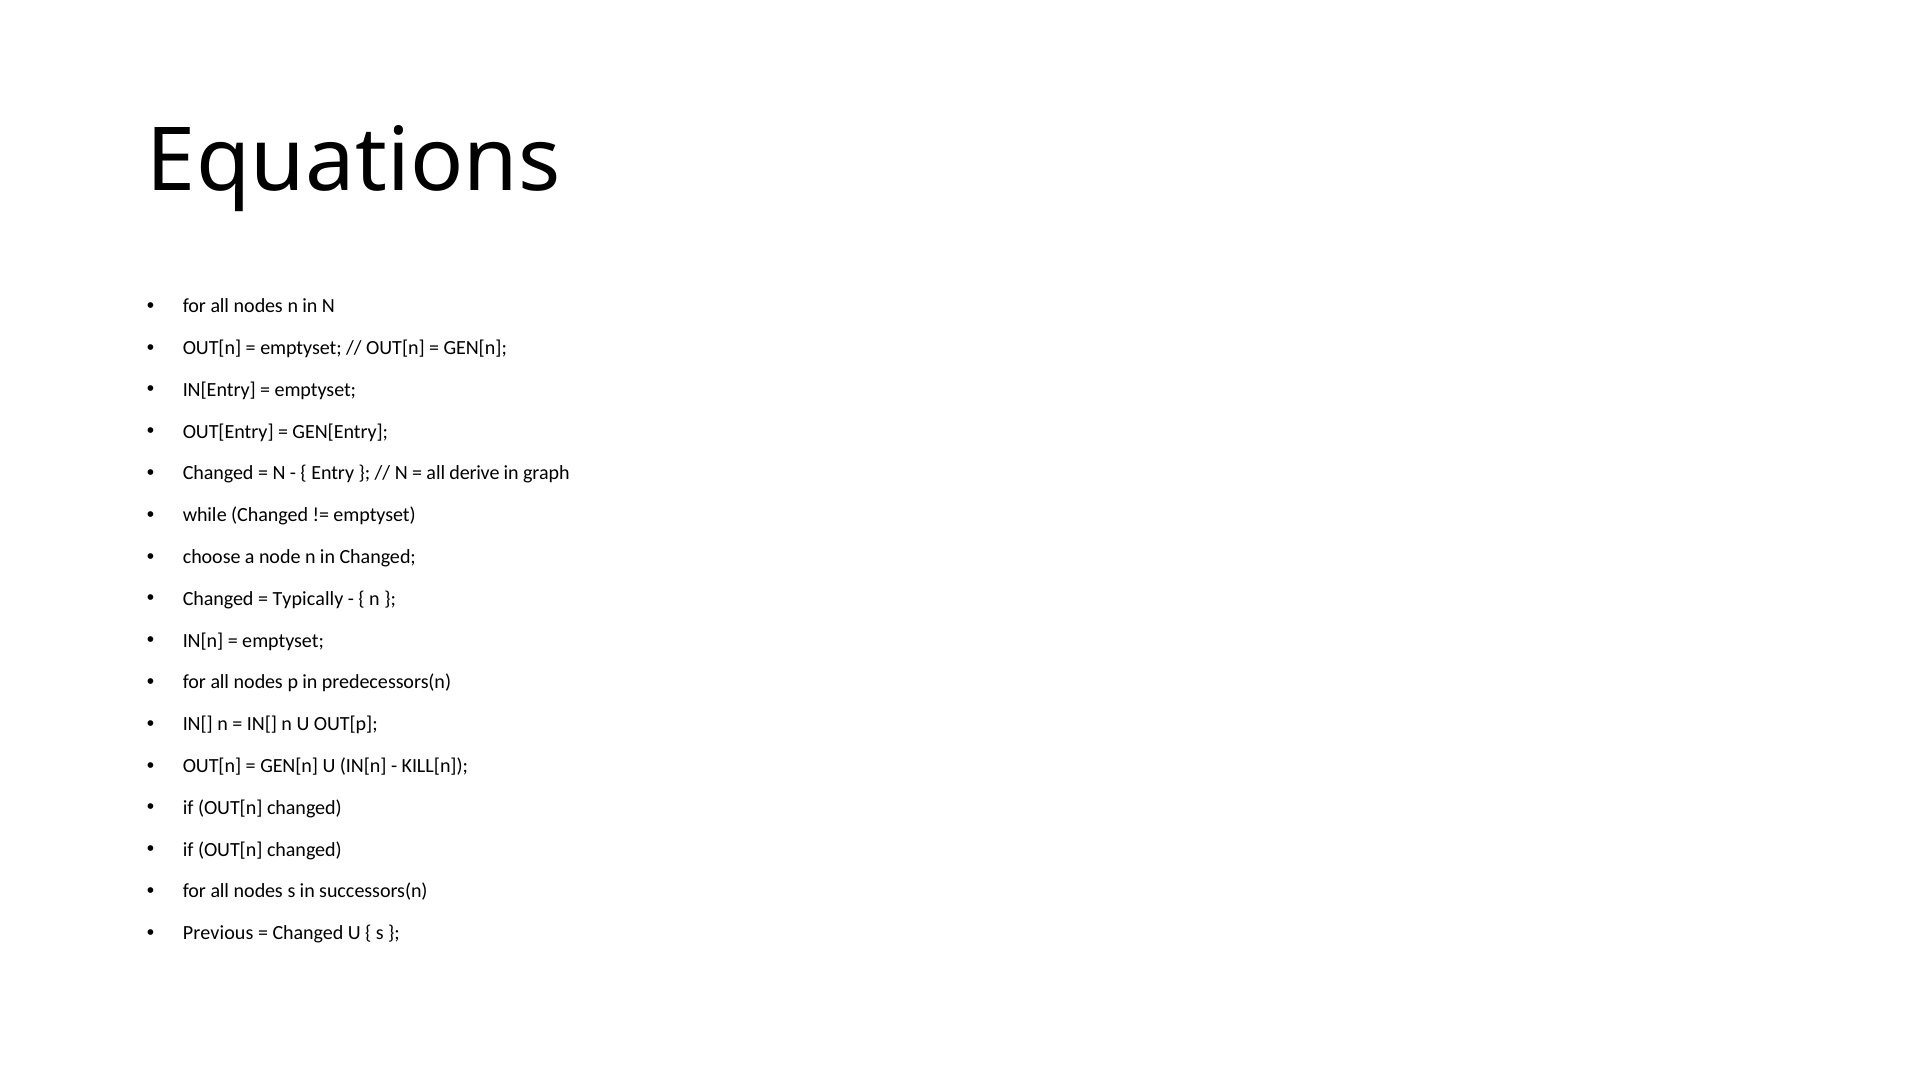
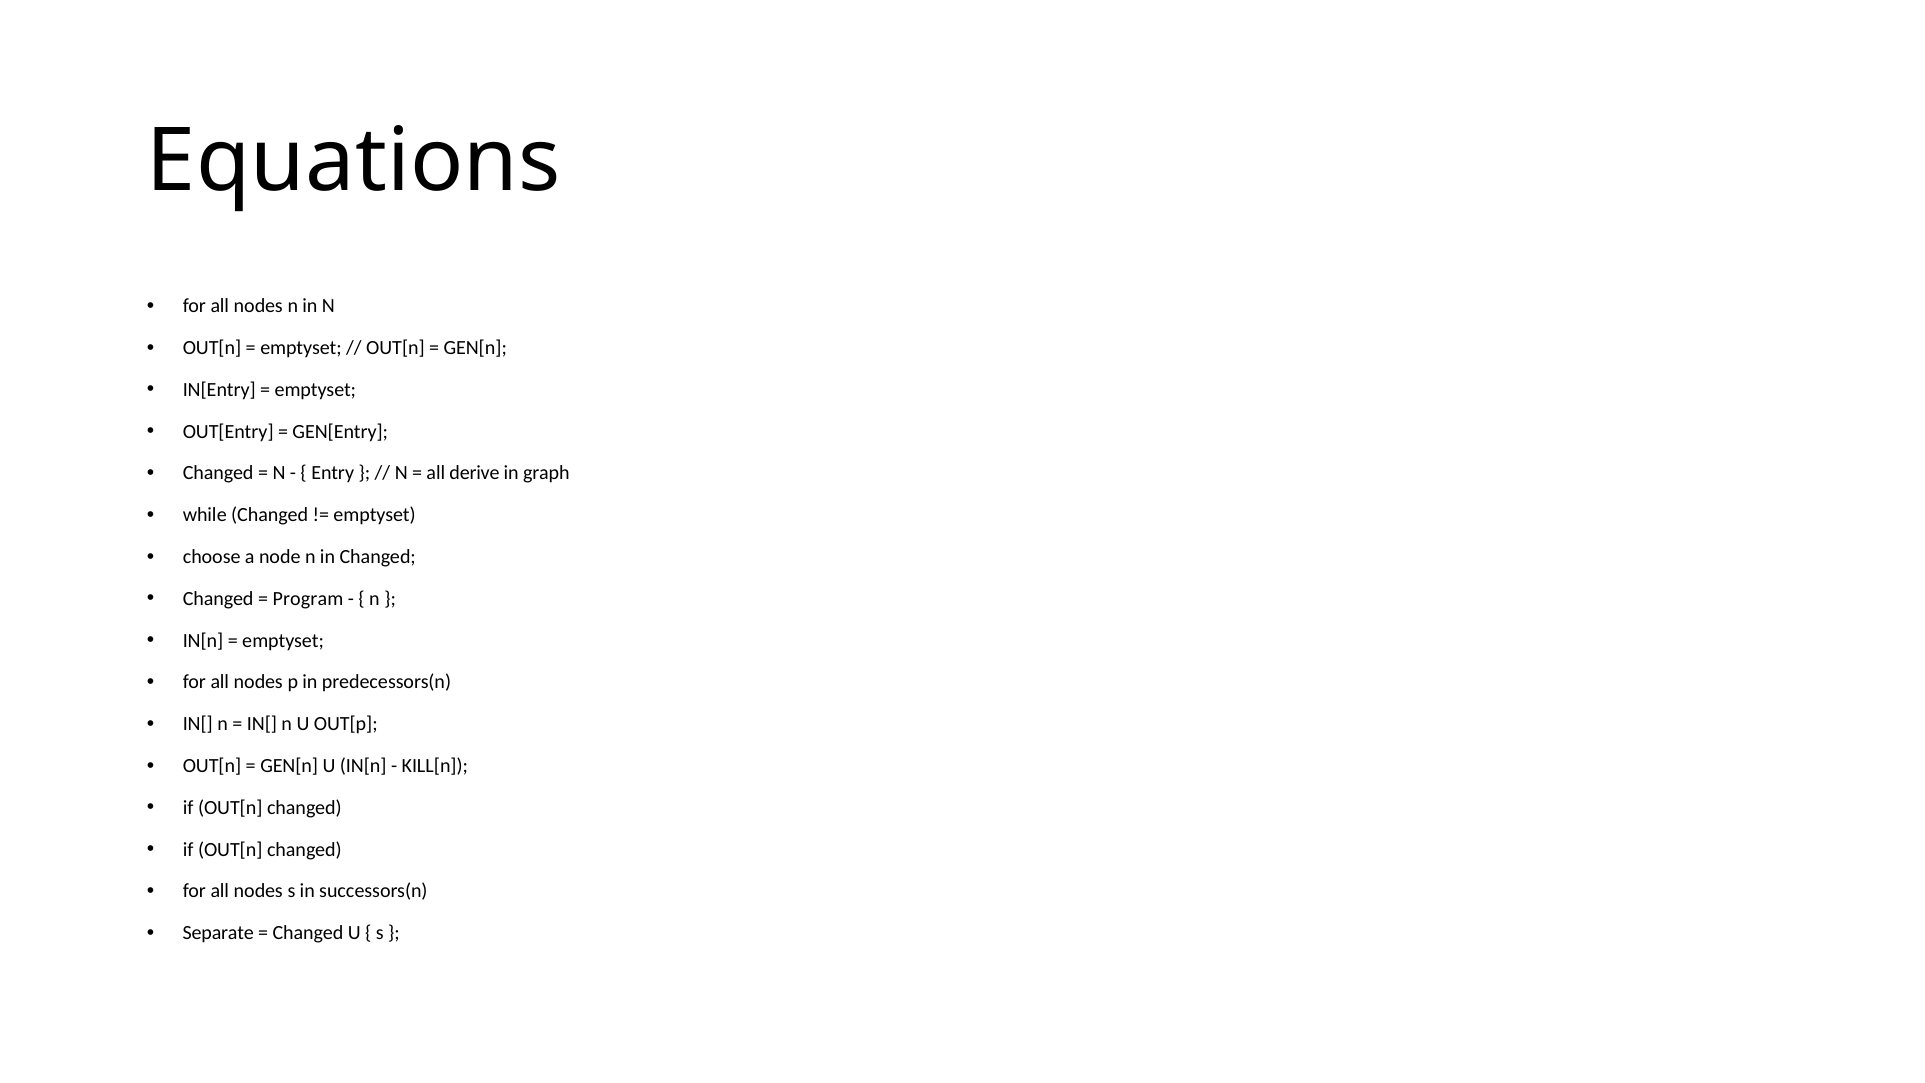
Typically: Typically -> Program
Previous: Previous -> Separate
